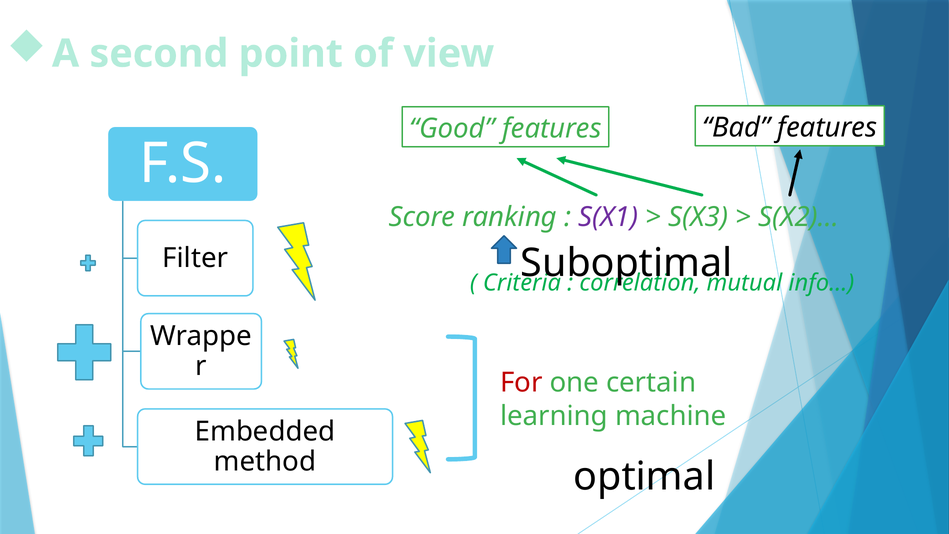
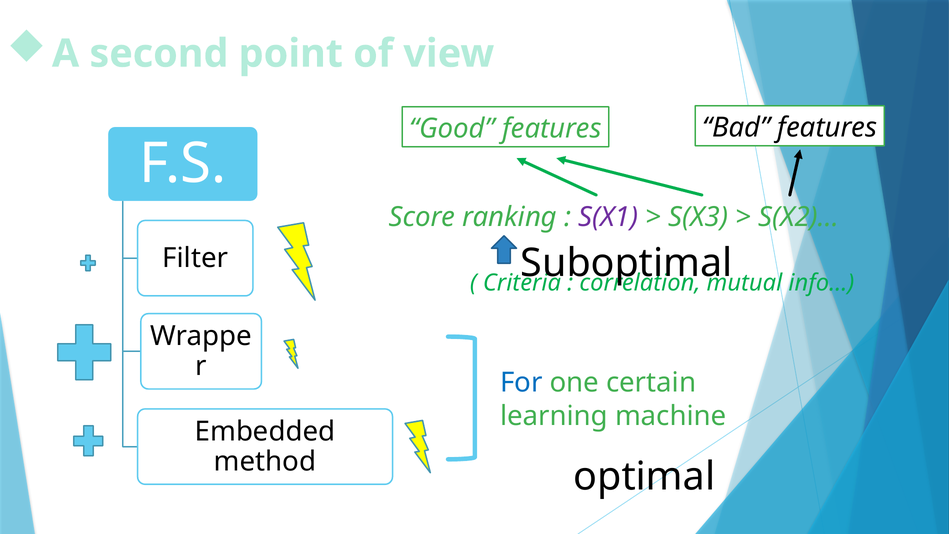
For colour: red -> blue
